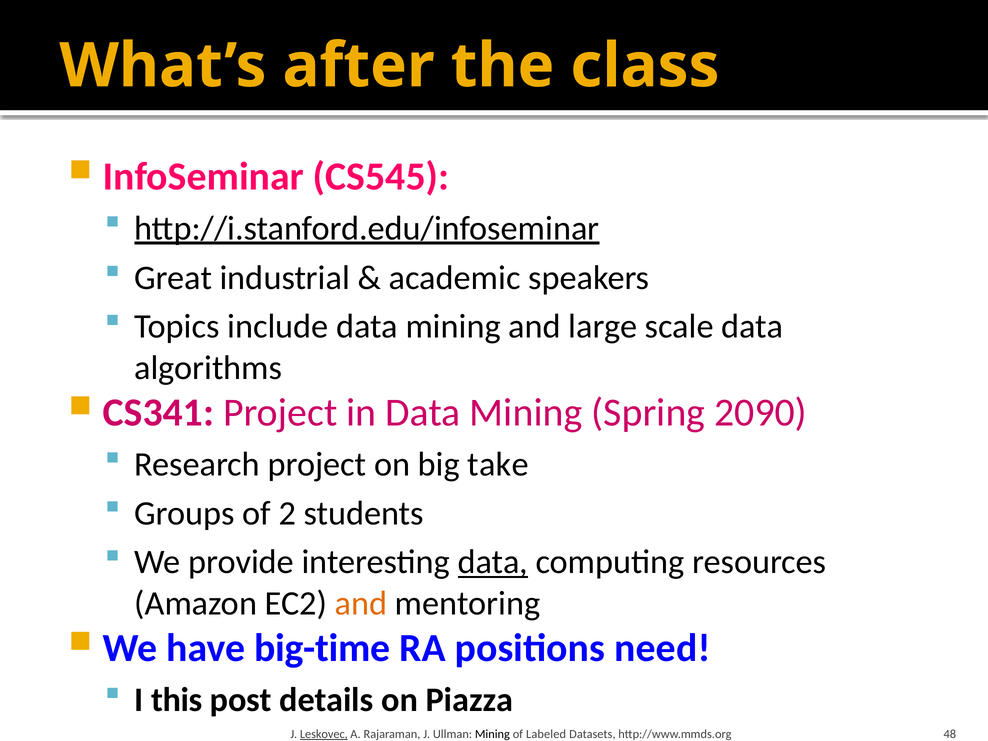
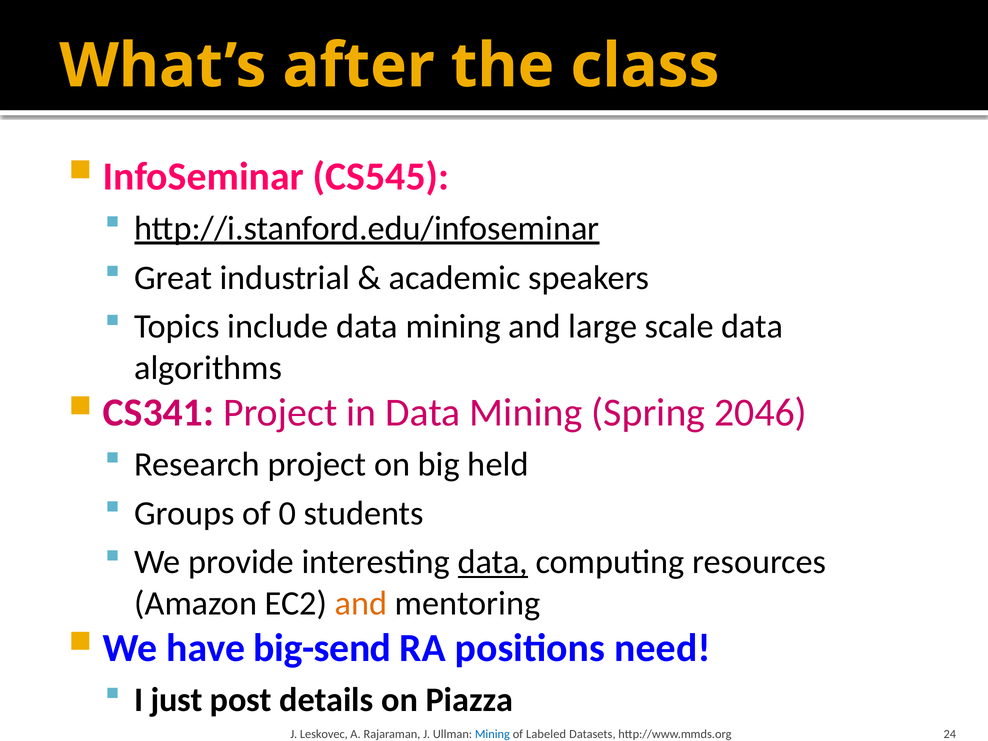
2090: 2090 -> 2046
take: take -> held
2: 2 -> 0
big-time: big-time -> big-send
this: this -> just
Leskovec underline: present -> none
Mining at (492, 734) colour: black -> blue
48: 48 -> 24
